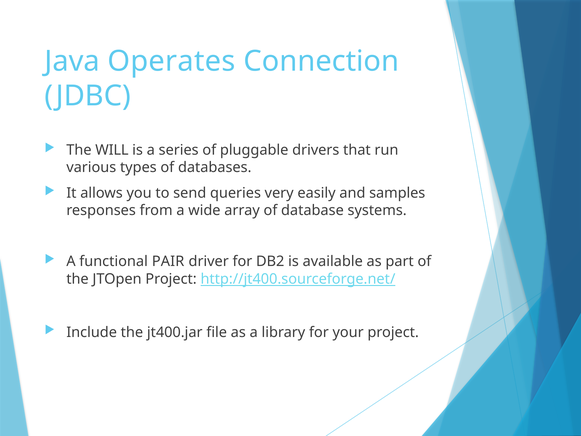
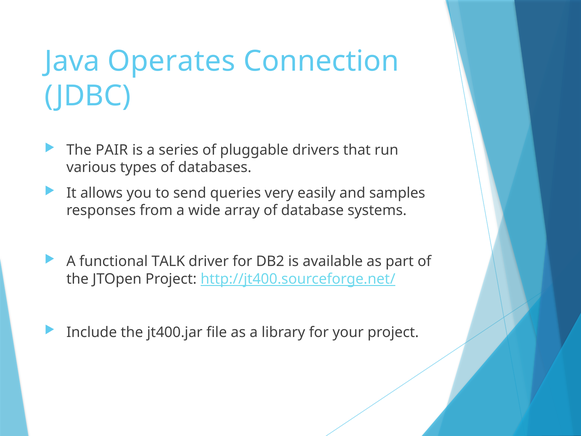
WILL: WILL -> PAIR
PAIR: PAIR -> TALK
